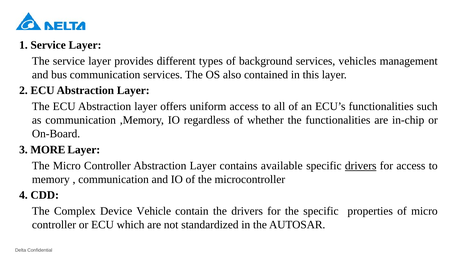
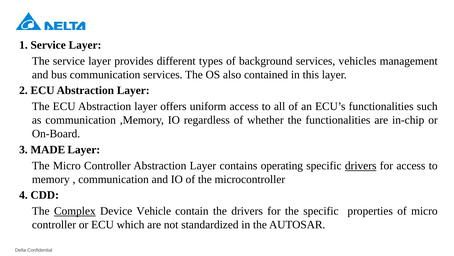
MORE: MORE -> MADE
available: available -> operating
Complex underline: none -> present
